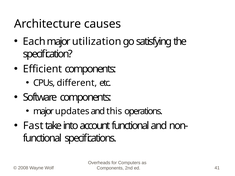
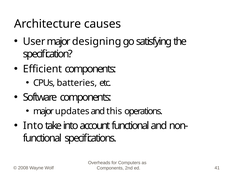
Each: Each -> User
utilization: utilization -> designing
different: different -> batteries
Fast at (33, 126): Fast -> Into
